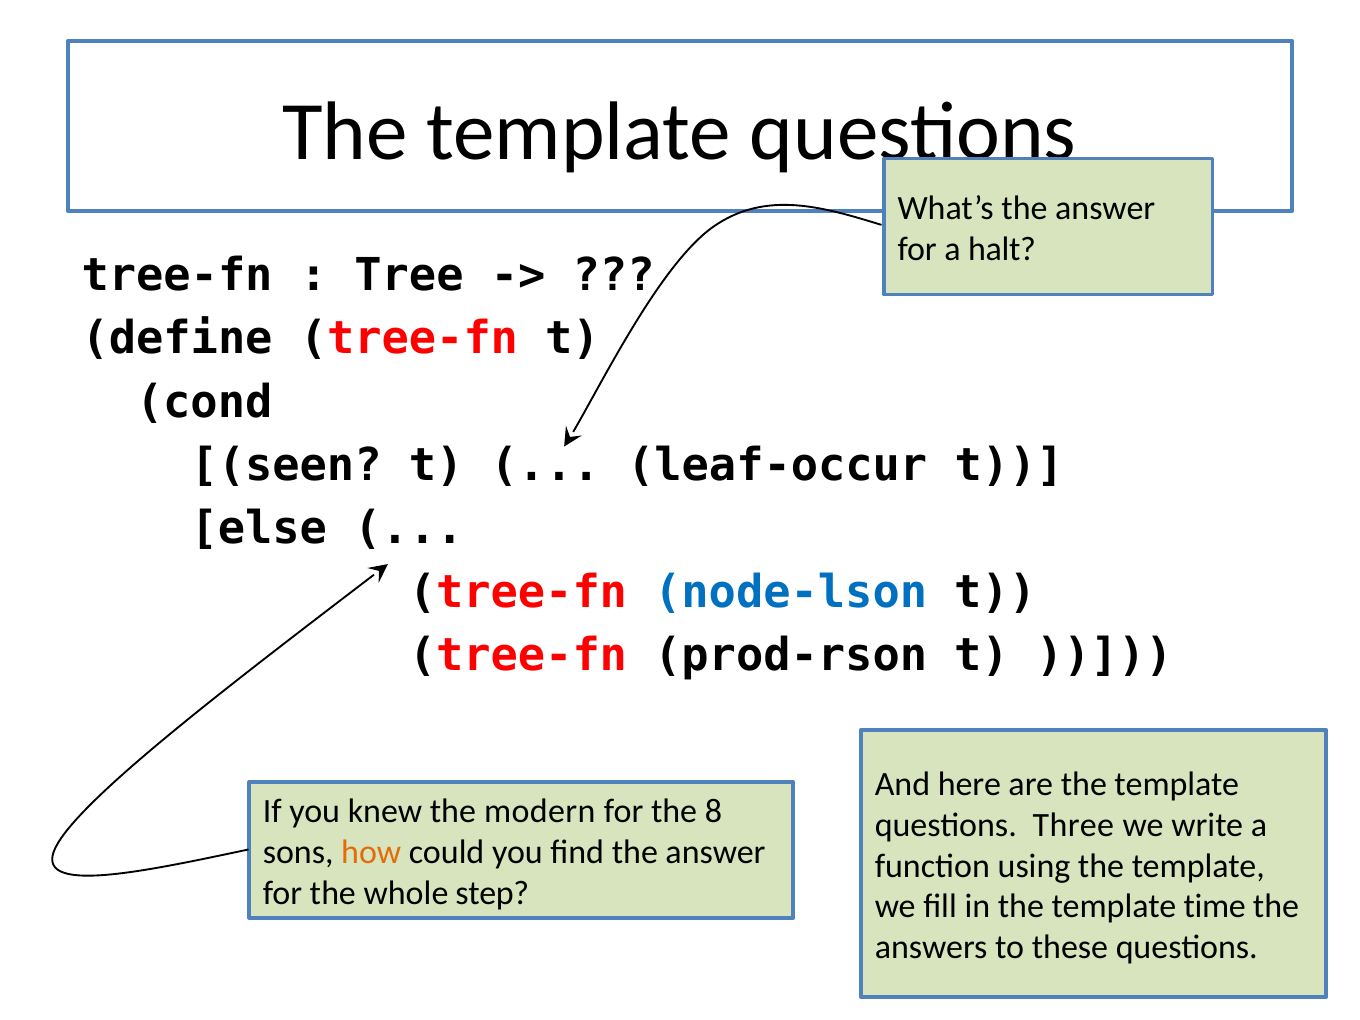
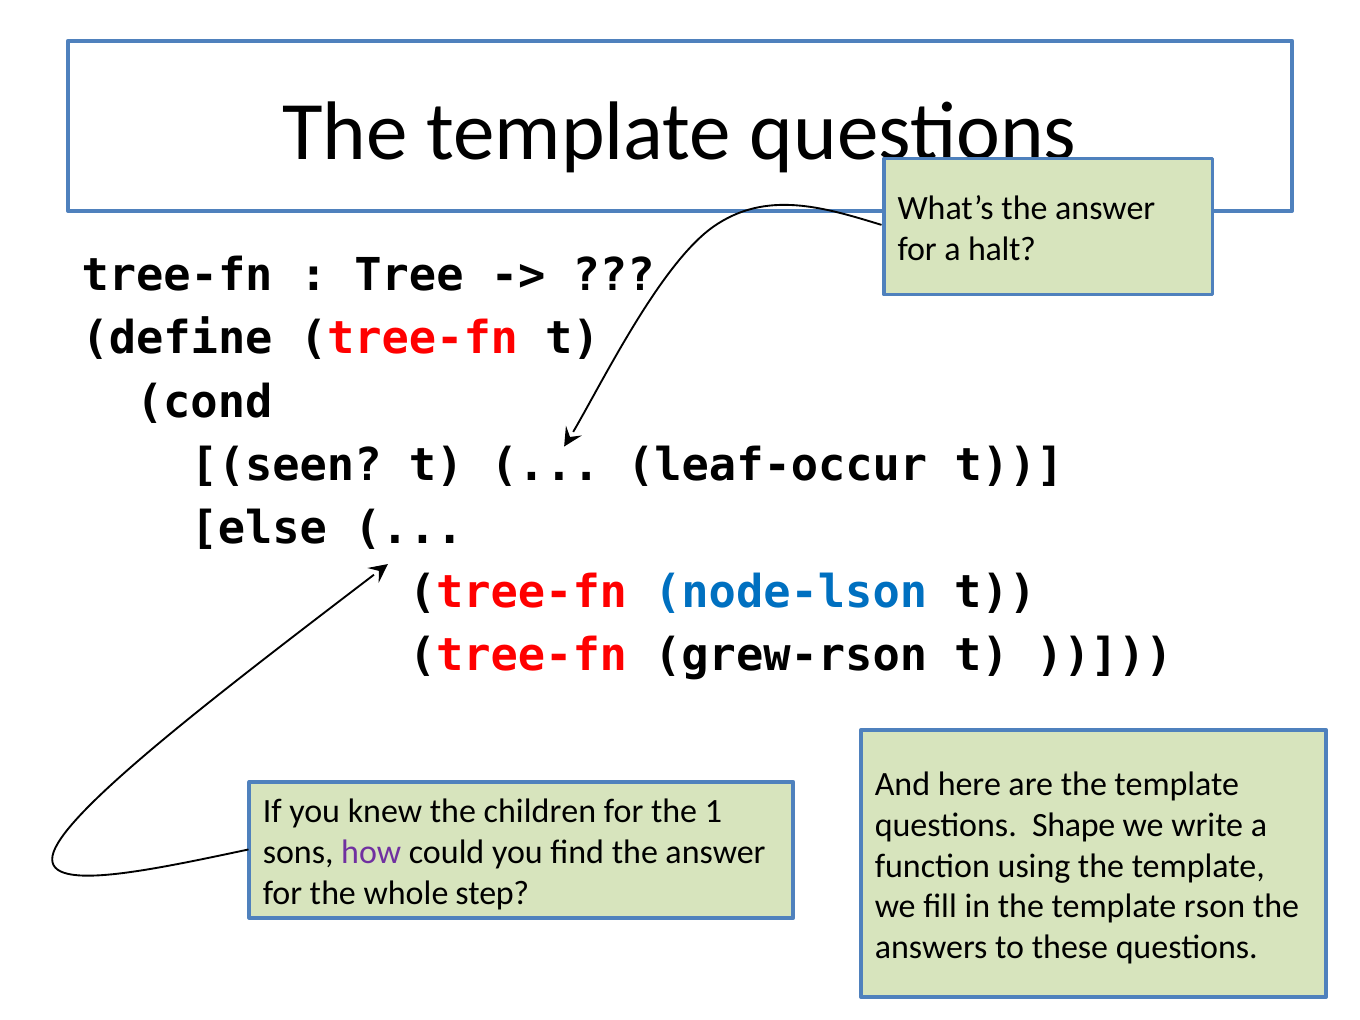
prod-rson: prod-rson -> grew-rson
modern: modern -> children
8: 8 -> 1
Three: Three -> Shape
how colour: orange -> purple
time: time -> rson
